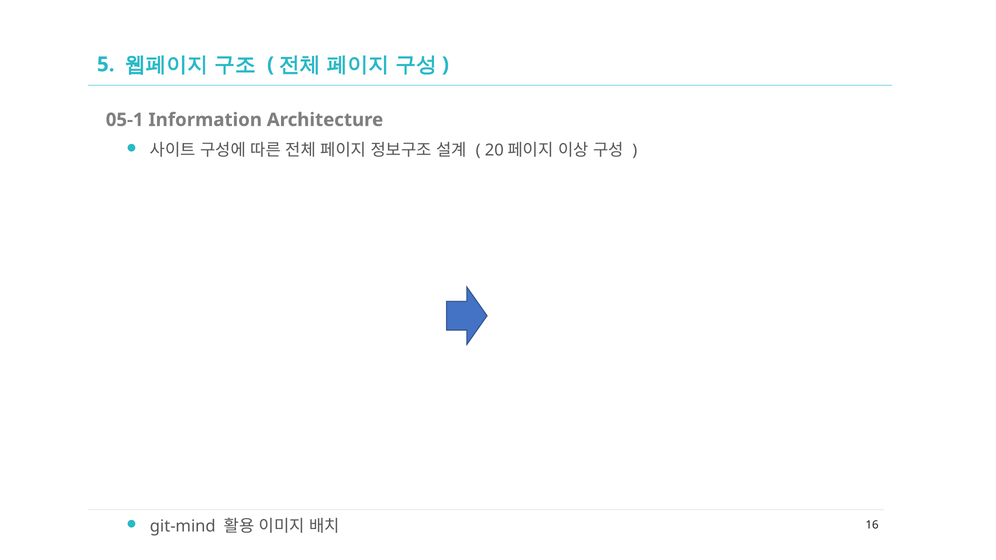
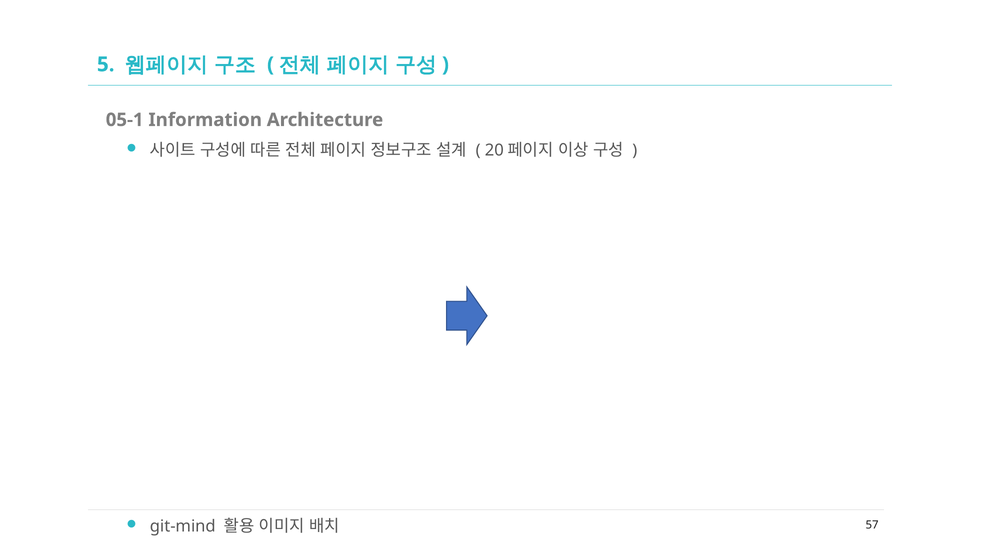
16: 16 -> 57
